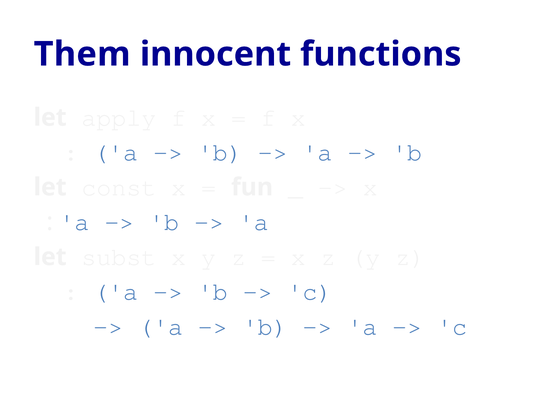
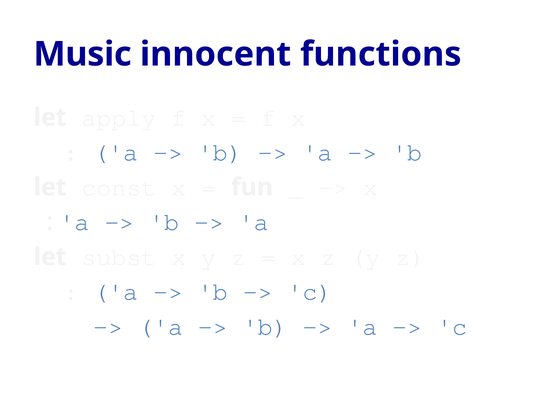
Them: Them -> Music
